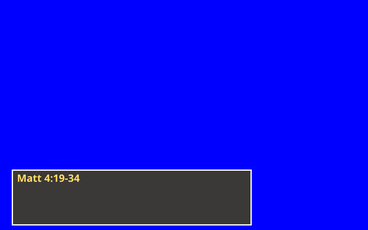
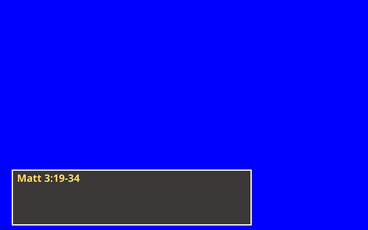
4:19-34: 4:19-34 -> 3:19-34
